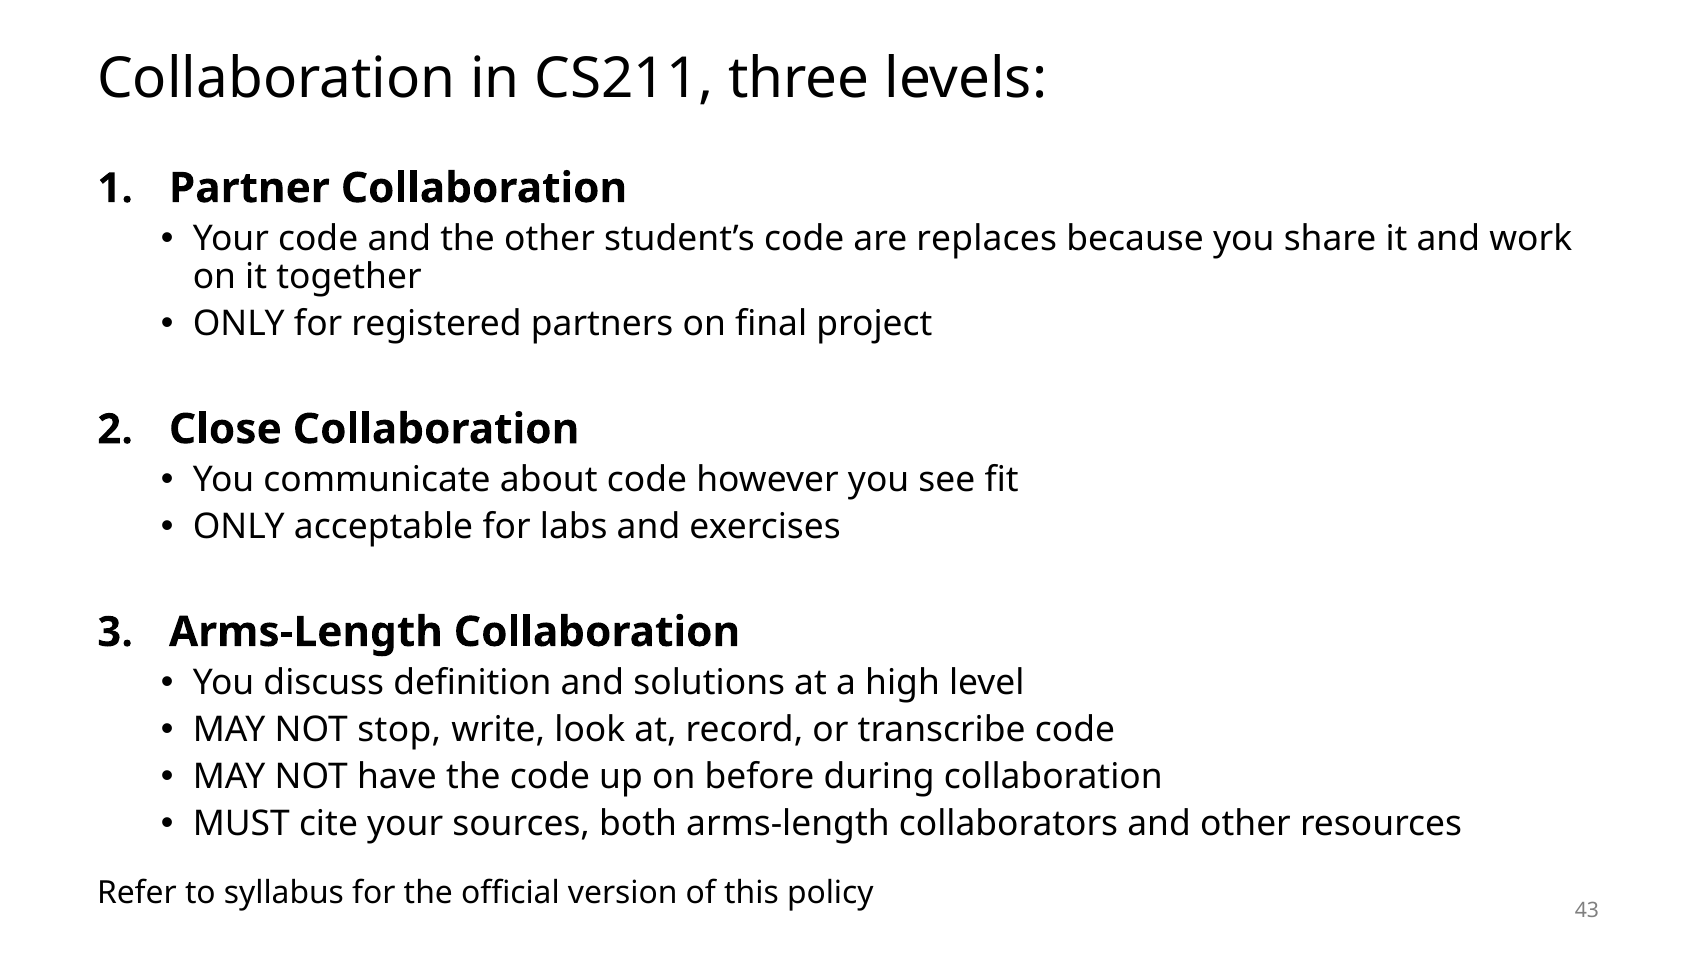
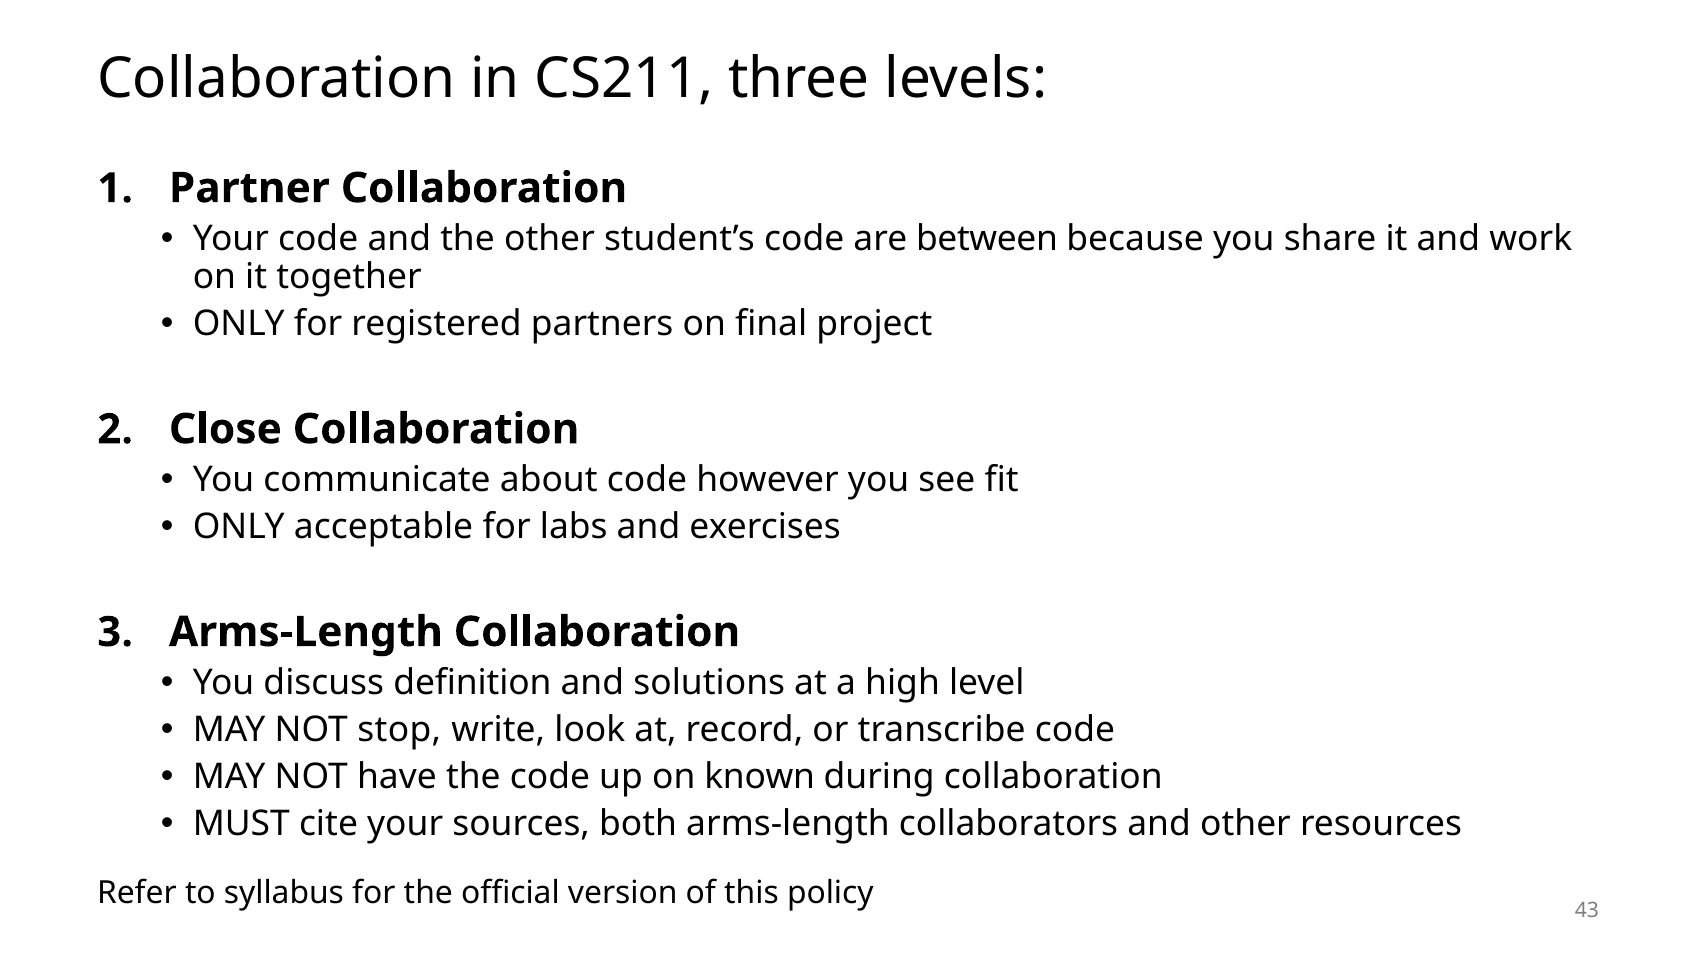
replaces: replaces -> between
before: before -> known
